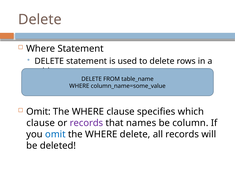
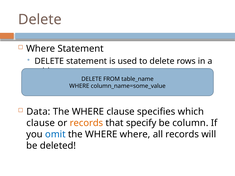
Omit at (38, 112): Omit -> Data
records at (86, 123) colour: purple -> orange
names: names -> specify
WHERE delete: delete -> where
